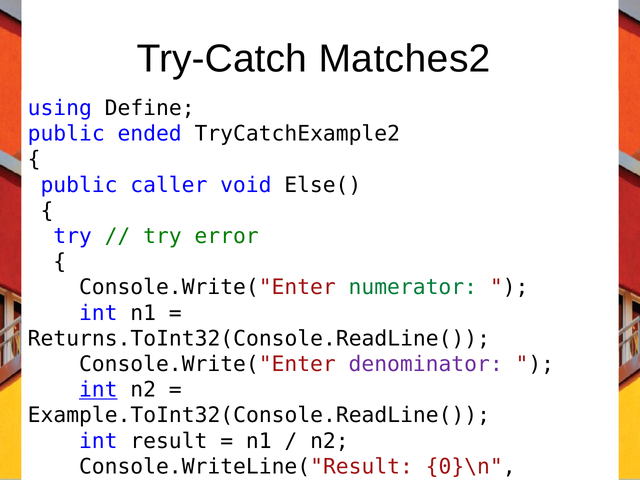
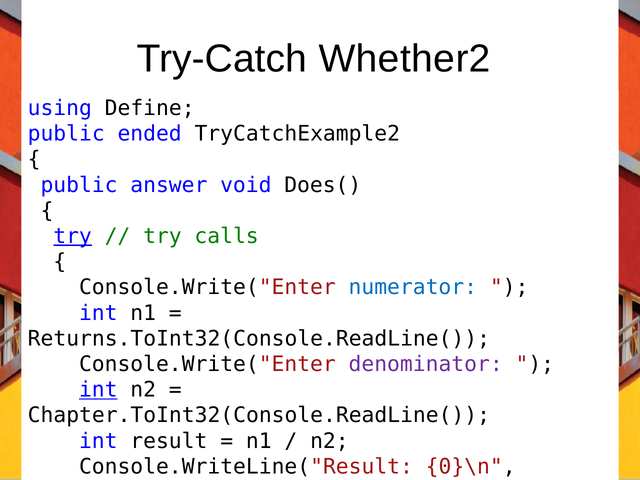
Matches2: Matches2 -> Whether2
caller: caller -> answer
Else(: Else( -> Does(
try at (73, 236) underline: none -> present
error: error -> calls
numerator colour: green -> blue
Example.ToInt32(Console.ReadLine(: Example.ToInt32(Console.ReadLine( -> Chapter.ToInt32(Console.ReadLine(
